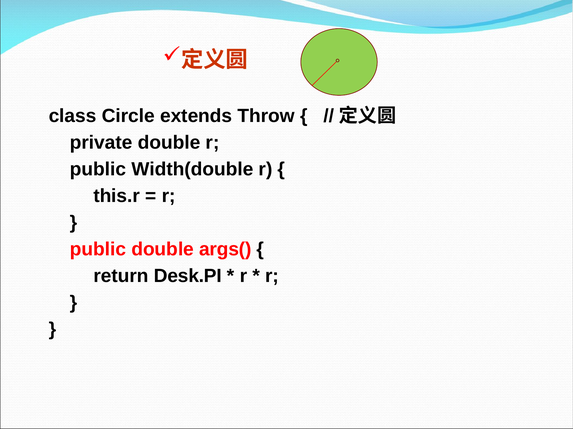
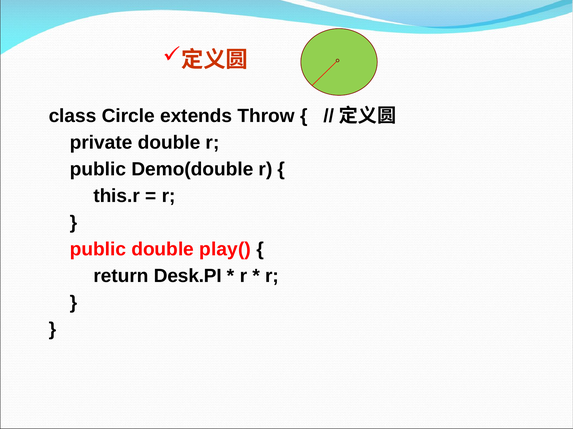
Width(double: Width(double -> Demo(double
args(: args( -> play(
